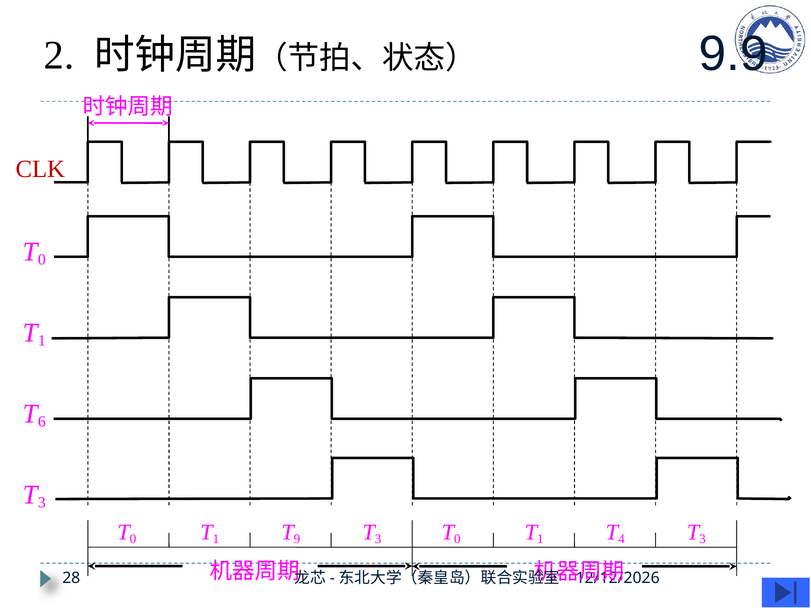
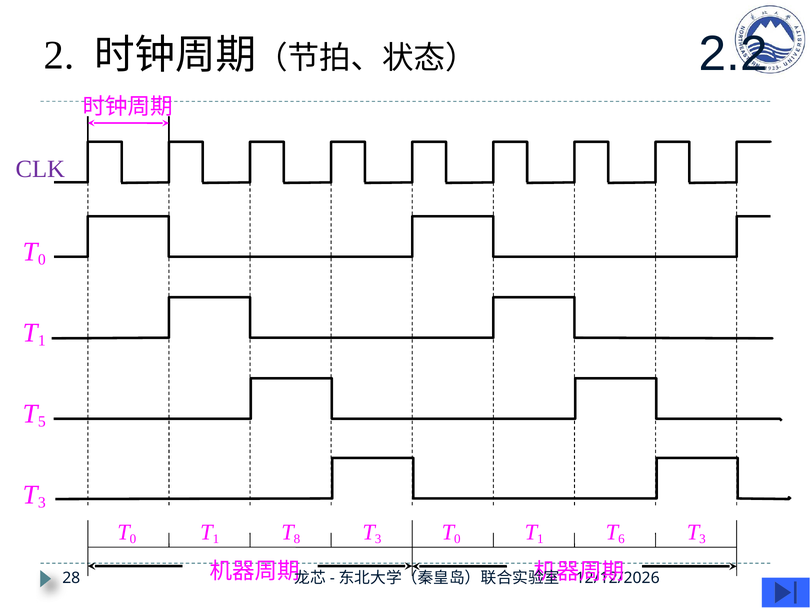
9.9: 9.9 -> 2.2
CLK colour: red -> purple
6: 6 -> 5
9: 9 -> 8
4: 4 -> 6
